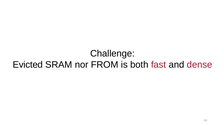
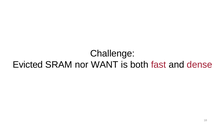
FROM: FROM -> WANT
